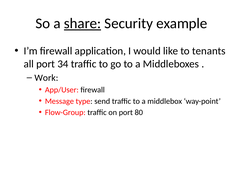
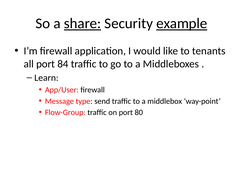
example underline: none -> present
34: 34 -> 84
Work: Work -> Learn
